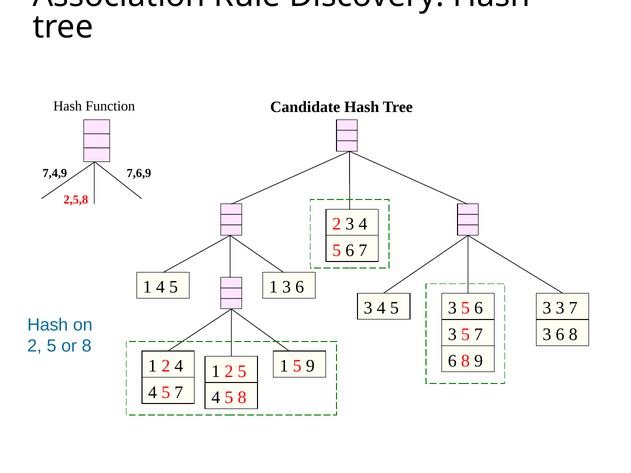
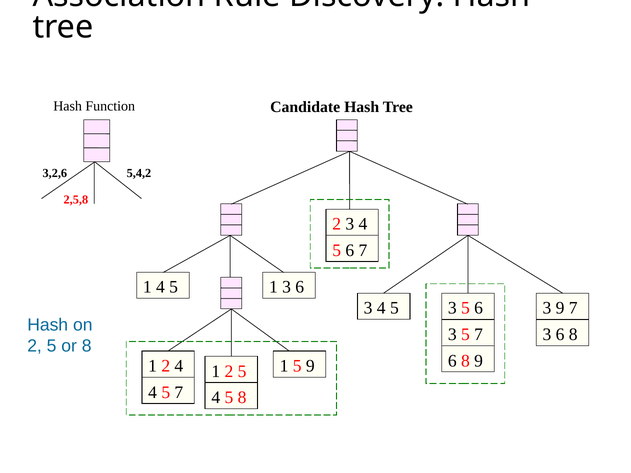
7,4,9: 7,4,9 -> 3,2,6
7,6,9: 7,6,9 -> 5,4,2
3 3: 3 -> 9
